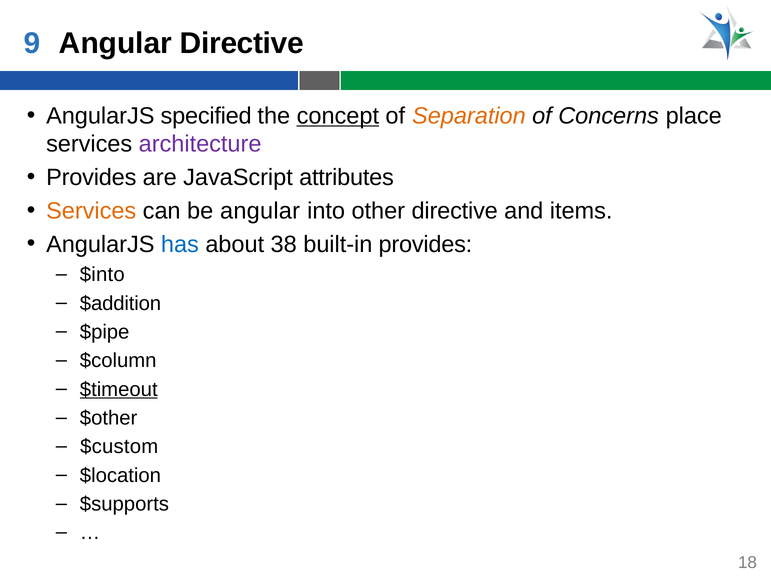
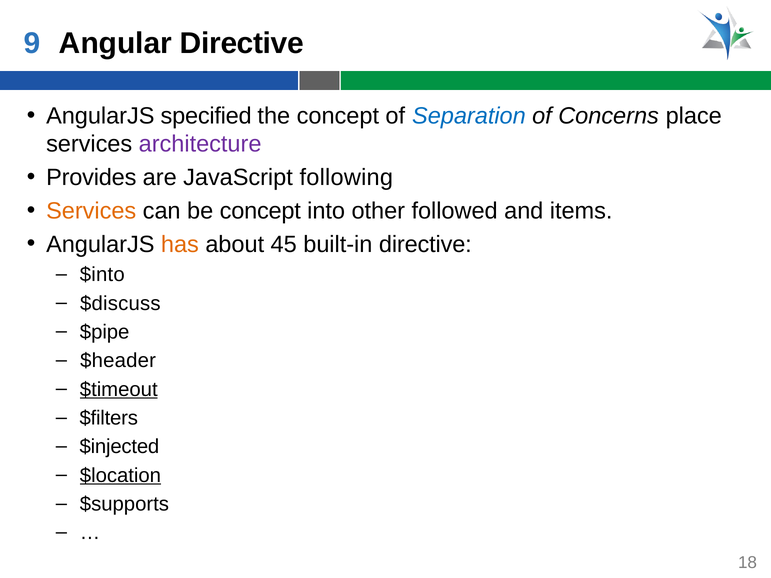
concept at (338, 116) underline: present -> none
Separation colour: orange -> blue
attributes: attributes -> following
be angular: angular -> concept
other directive: directive -> followed
has colour: blue -> orange
38: 38 -> 45
built-in provides: provides -> directive
$addition: $addition -> $discuss
$column: $column -> $header
$other: $other -> $filters
$custom: $custom -> $injected
$location underline: none -> present
